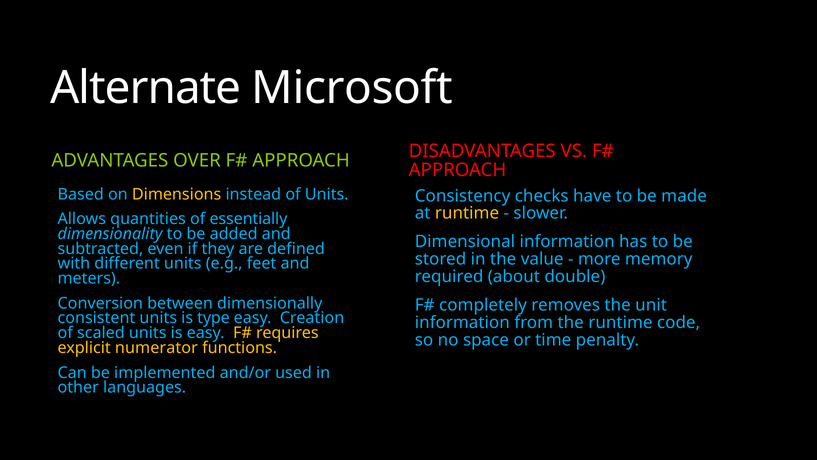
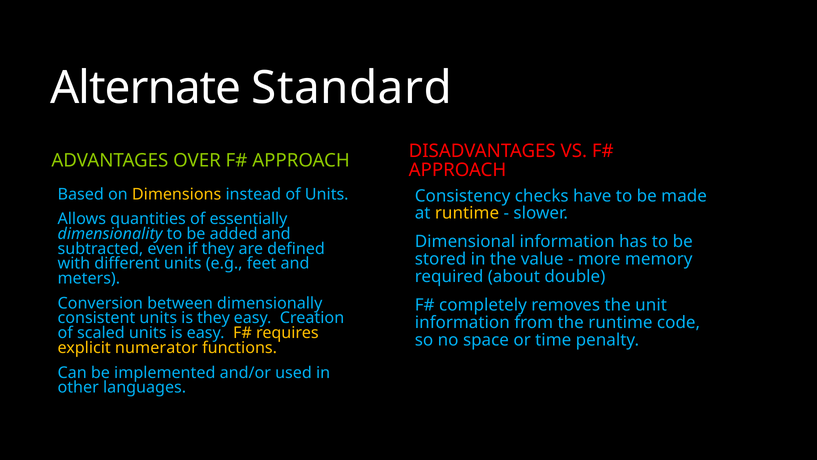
Microsoft: Microsoft -> Standard
is type: type -> they
